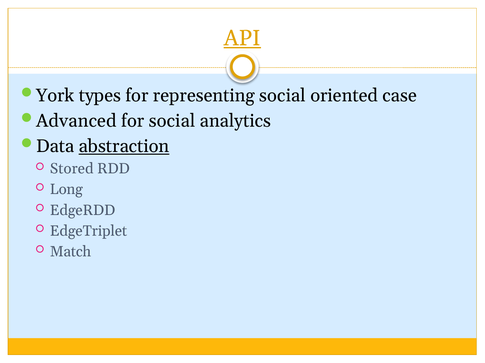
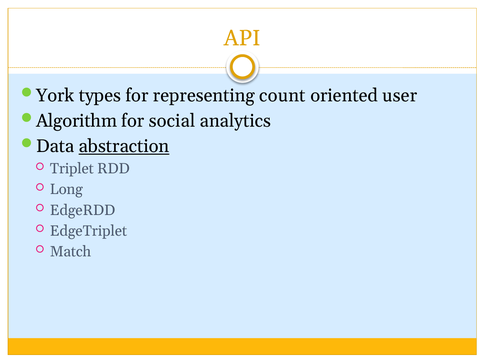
API underline: present -> none
representing social: social -> count
case: case -> user
Advanced: Advanced -> Algorithm
Stored: Stored -> Triplet
